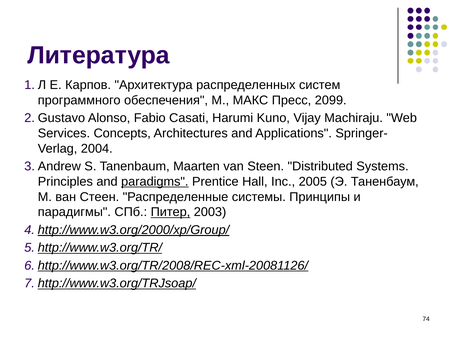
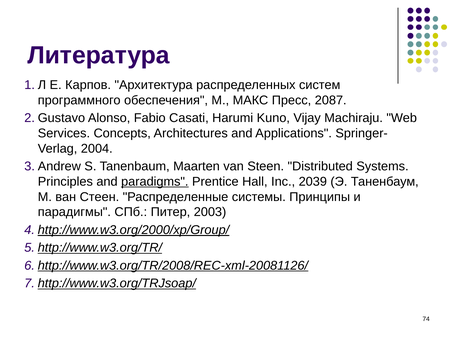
2099: 2099 -> 2087
2005: 2005 -> 2039
Питер underline: present -> none
